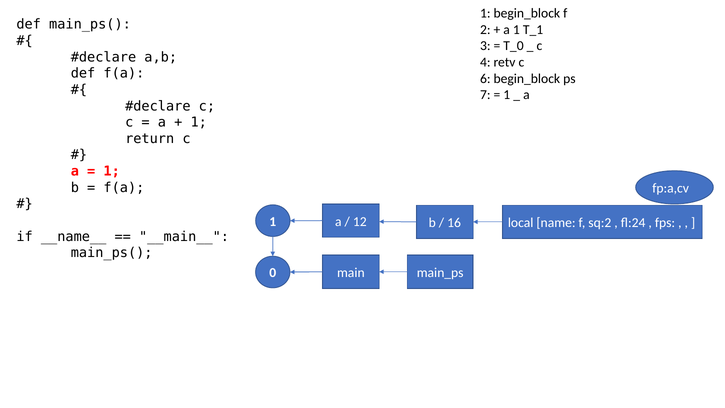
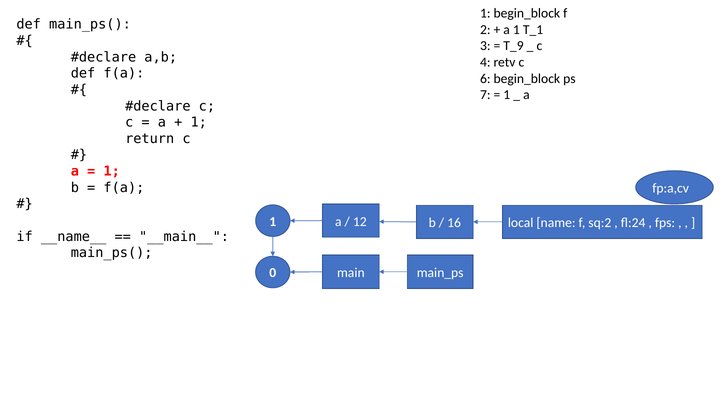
T_0: T_0 -> T_9
